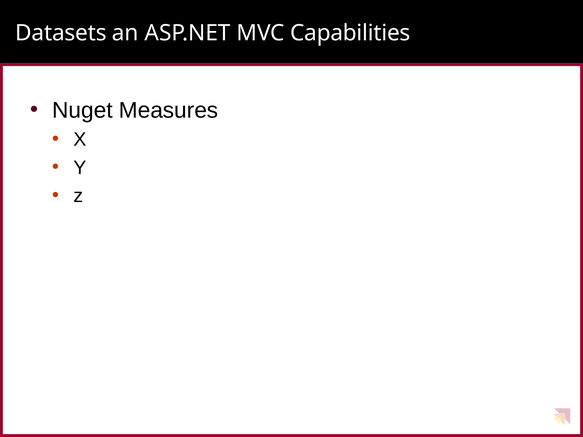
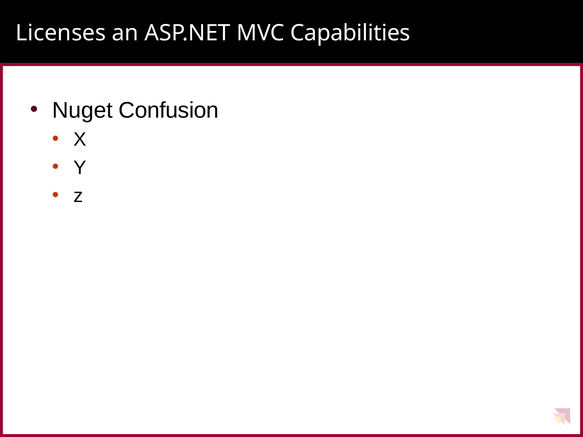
Datasets: Datasets -> Licenses
Measures: Measures -> Confusion
